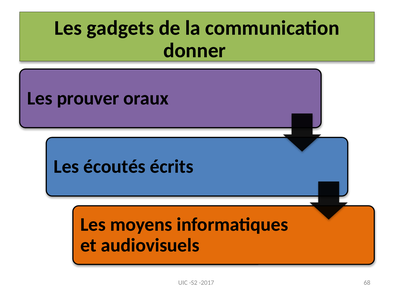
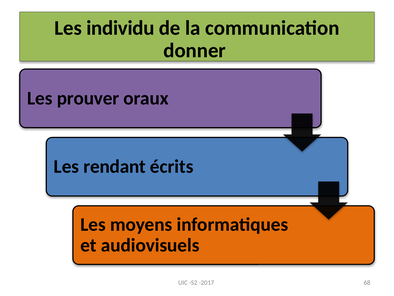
gadgets: gadgets -> individu
écoutés: écoutés -> rendant
